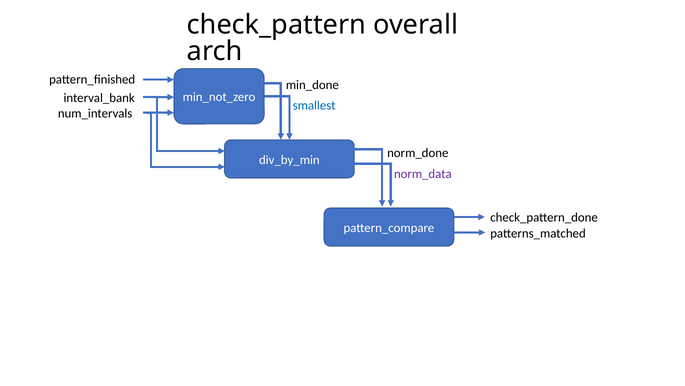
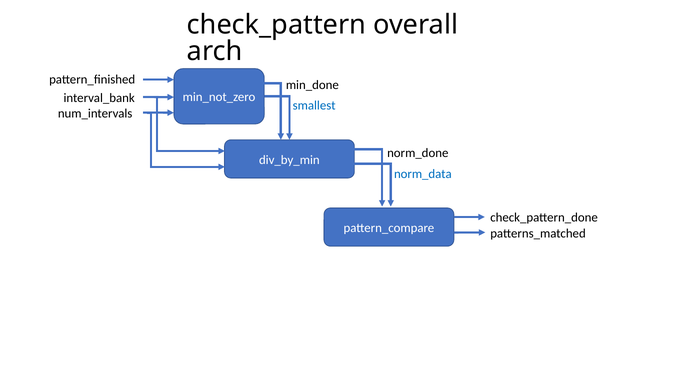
norm_data colour: purple -> blue
